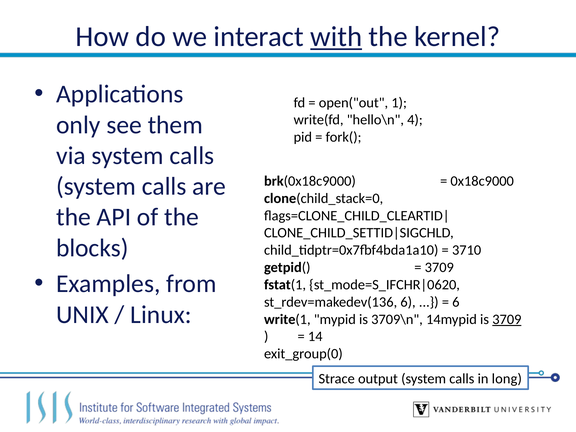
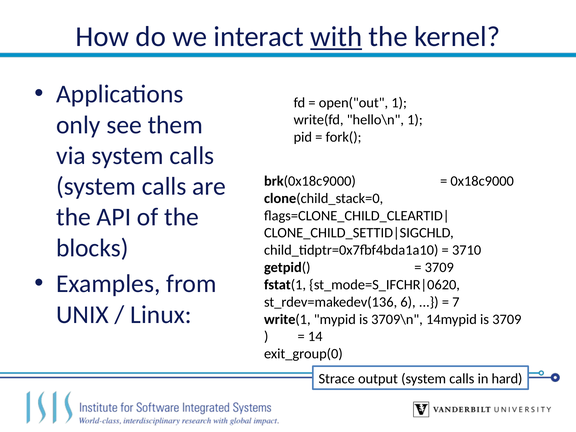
hello\n 4: 4 -> 1
6 at (456, 302): 6 -> 7
3709 at (507, 319) underline: present -> none
long: long -> hard
